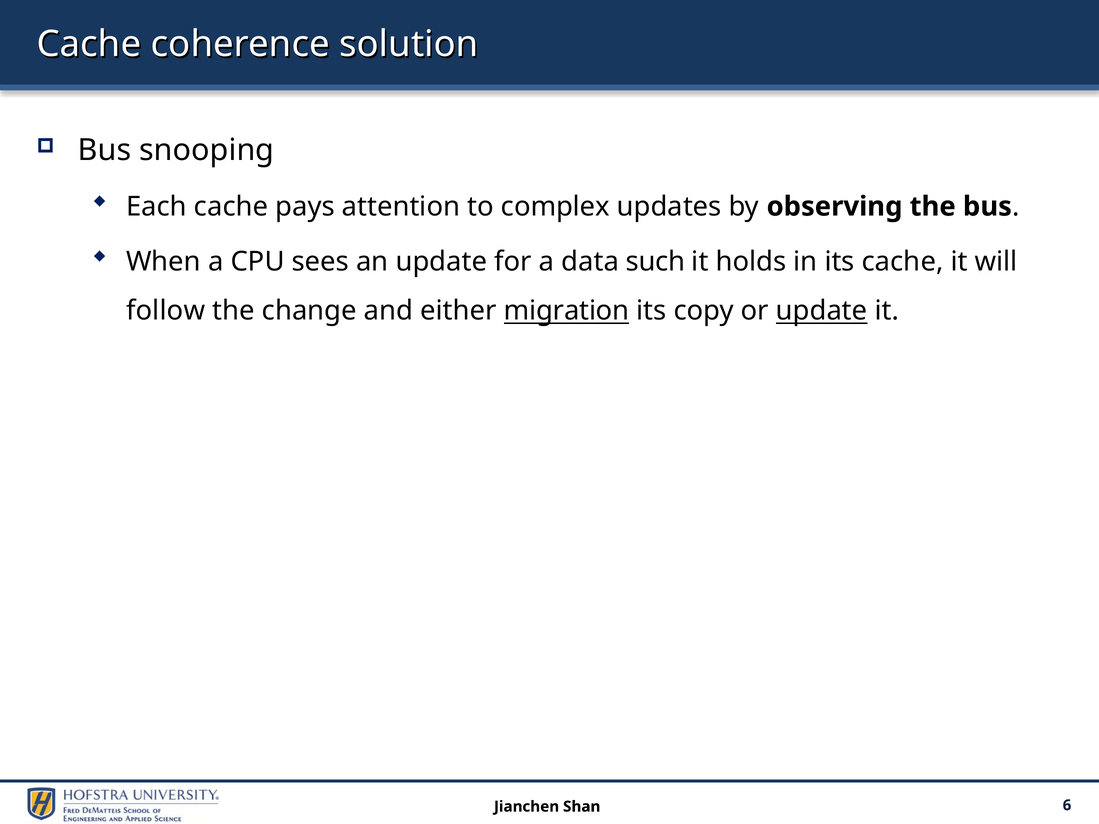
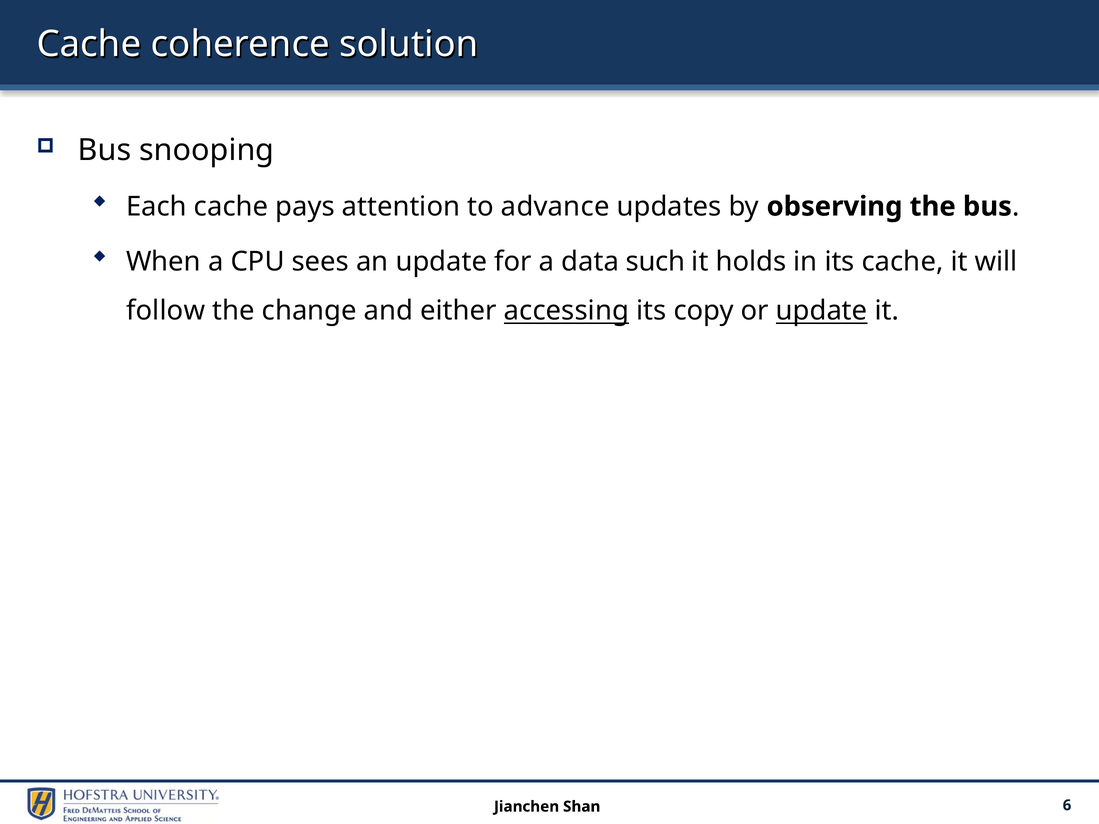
complex: complex -> advance
migration: migration -> accessing
